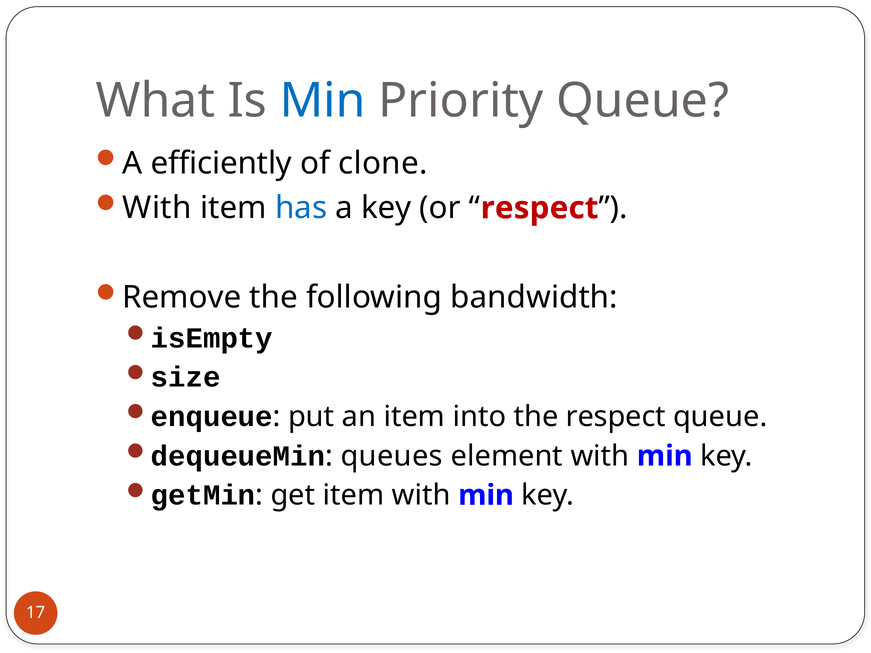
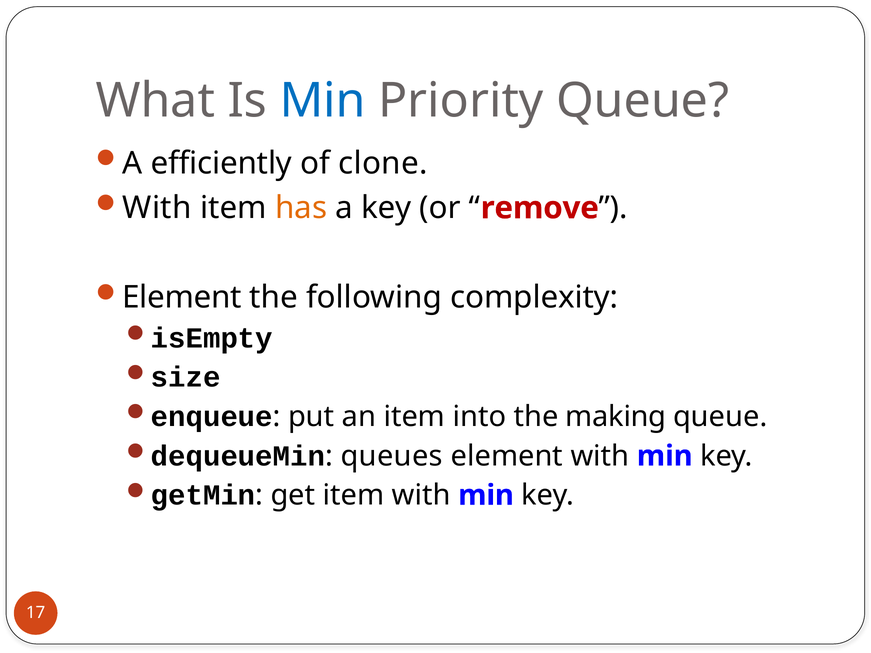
has colour: blue -> orange
respect at (540, 208): respect -> remove
Remove at (182, 298): Remove -> Element
bandwidth: bandwidth -> complexity
the respect: respect -> making
